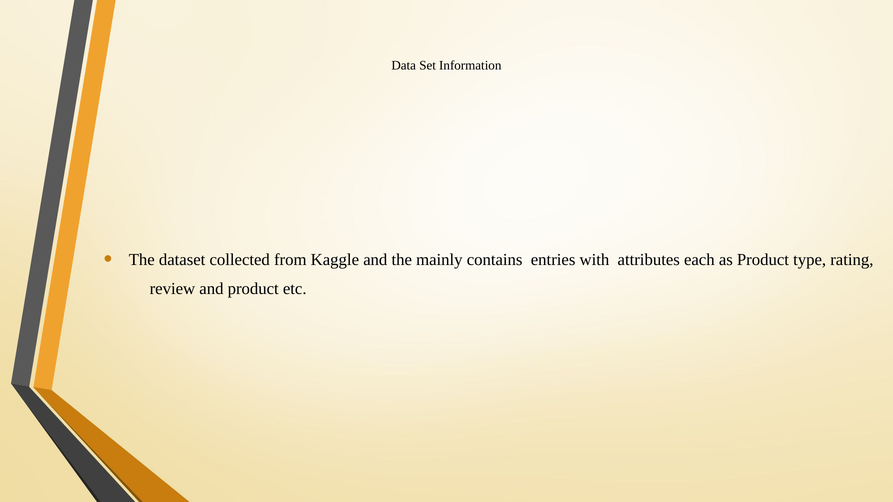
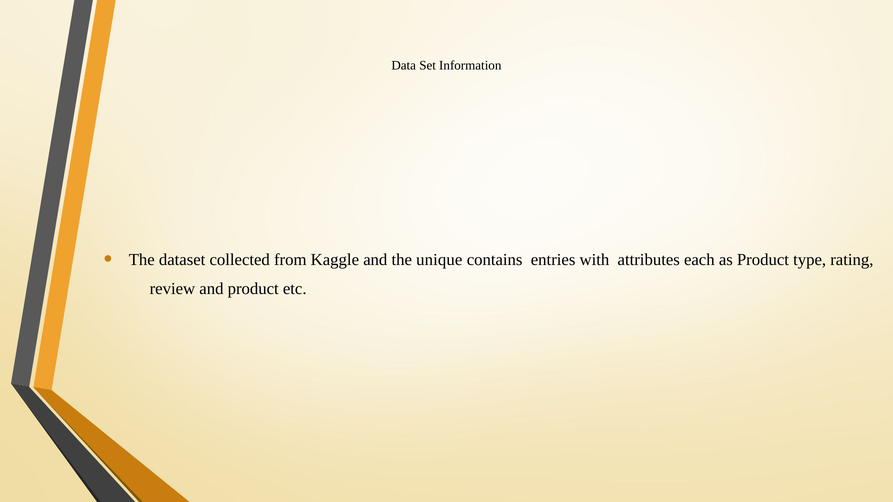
mainly: mainly -> unique
